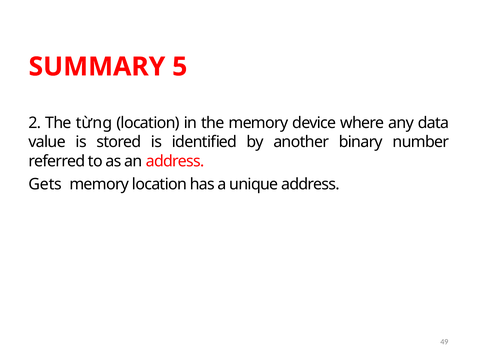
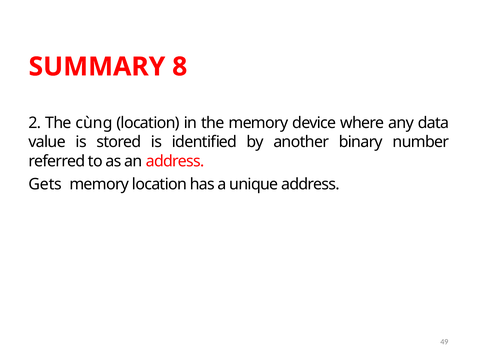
5: 5 -> 8
từng: từng -> cùng
